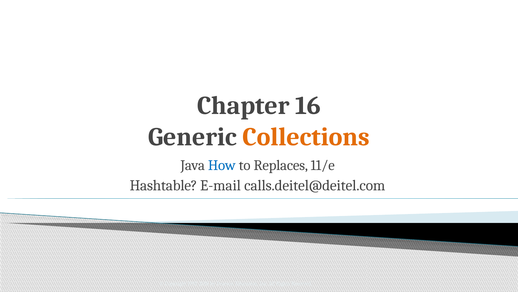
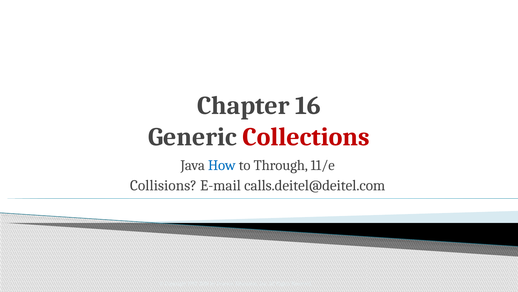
Collections colour: orange -> red
Replaces: Replaces -> Through
Hashtable: Hashtable -> Collisions
